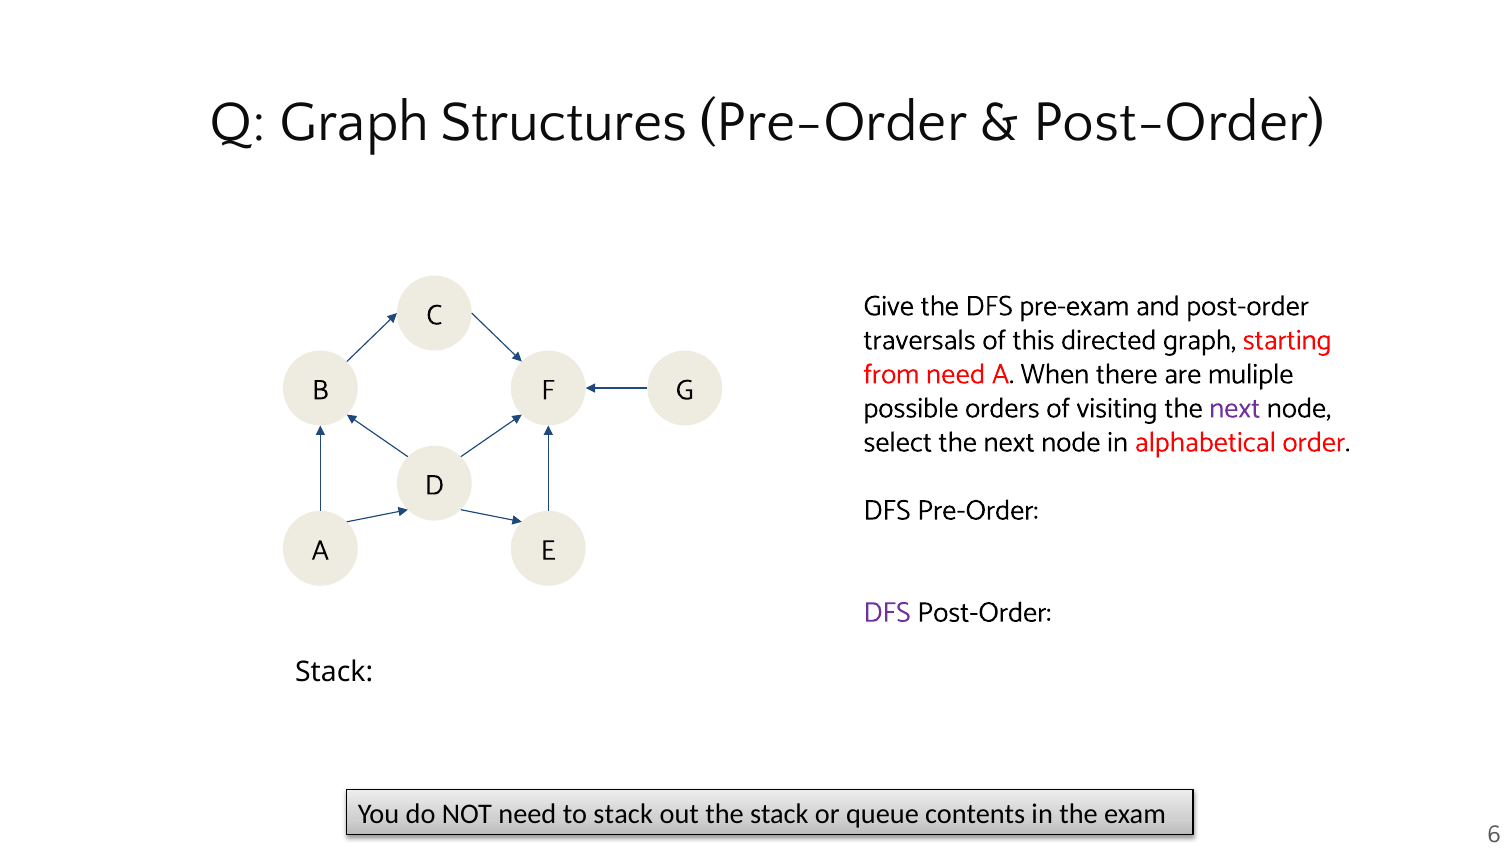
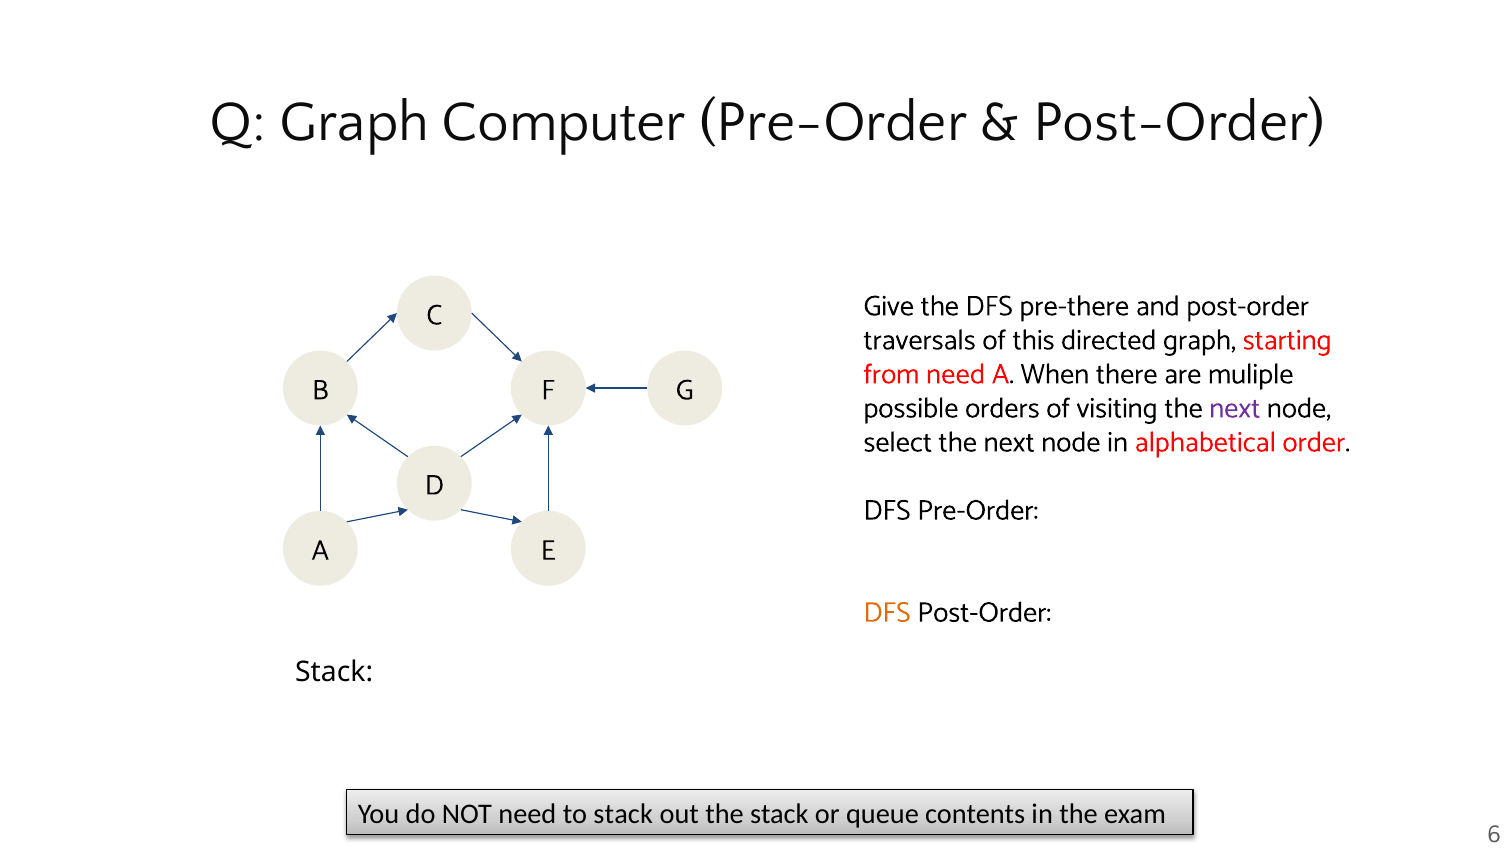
Structures: Structures -> Computer
pre-exam: pre-exam -> pre-there
DFS at (887, 612) colour: purple -> orange
